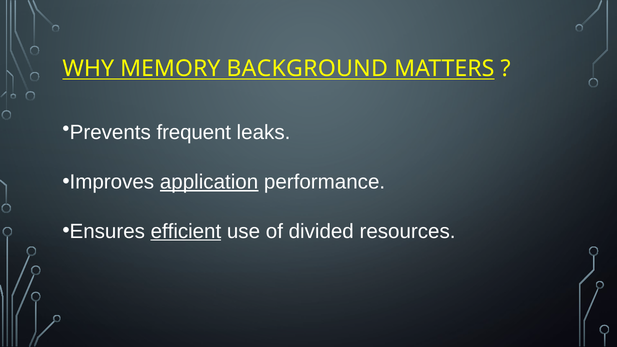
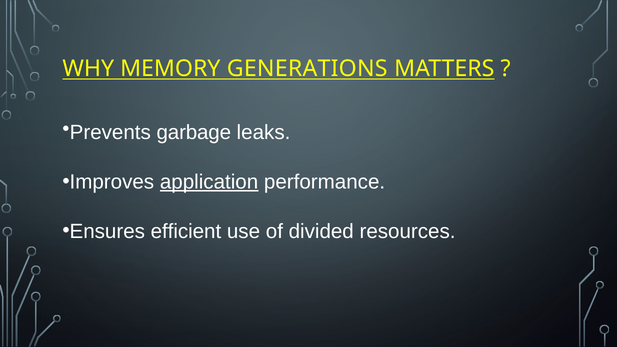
BACKGROUND: BACKGROUND -> GENERATIONS
frequent: frequent -> garbage
efficient underline: present -> none
